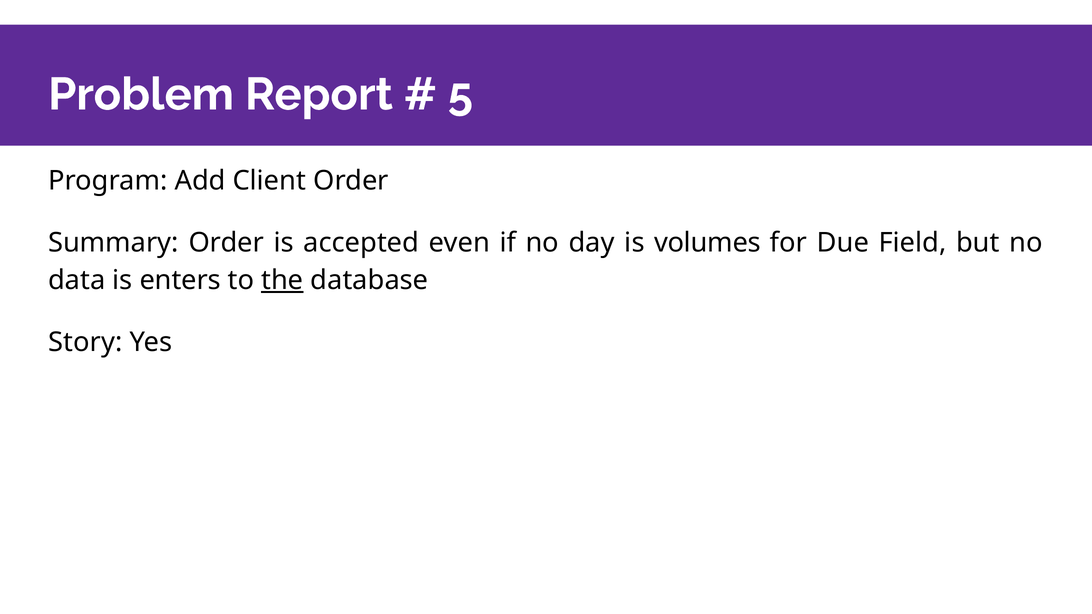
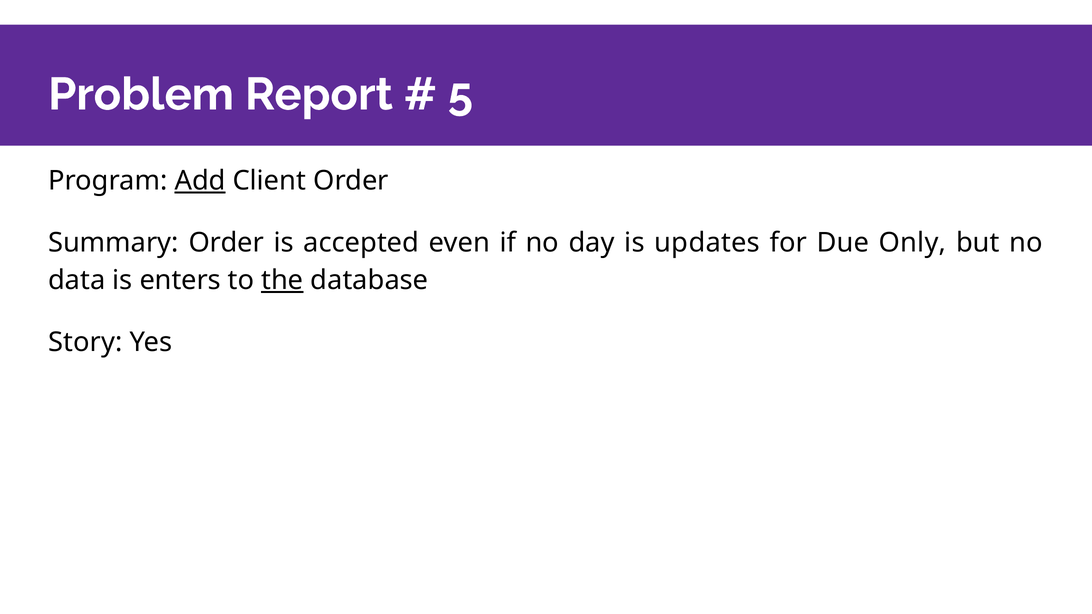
Add underline: none -> present
volumes: volumes -> updates
Field: Field -> Only
